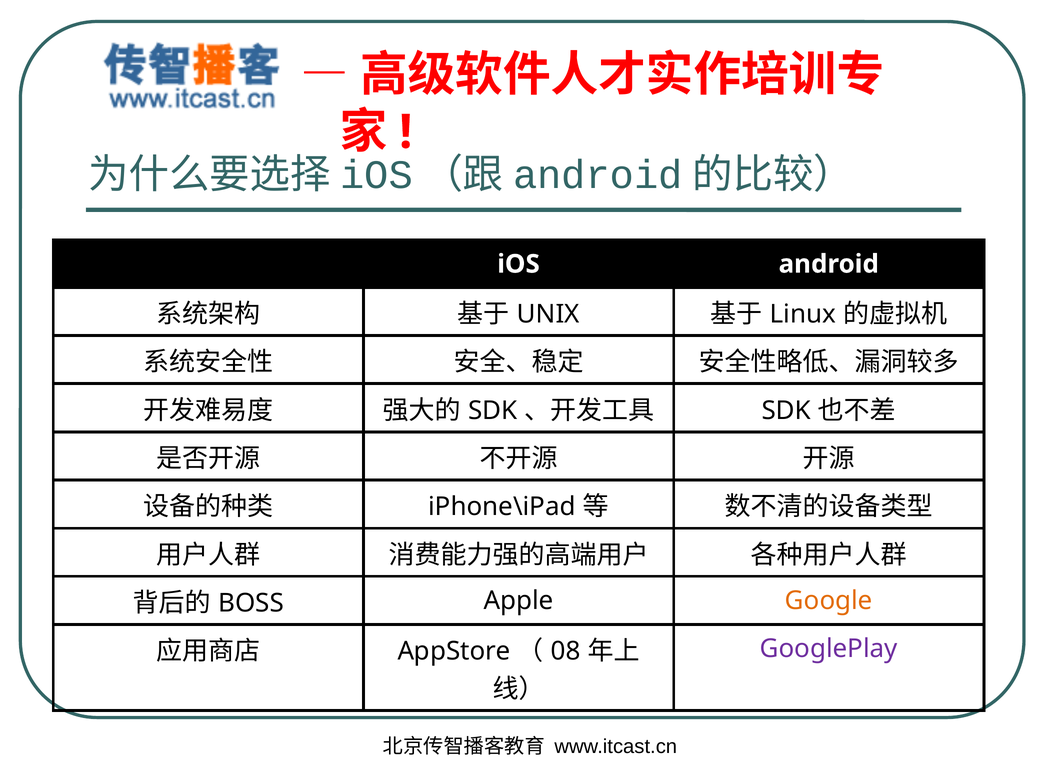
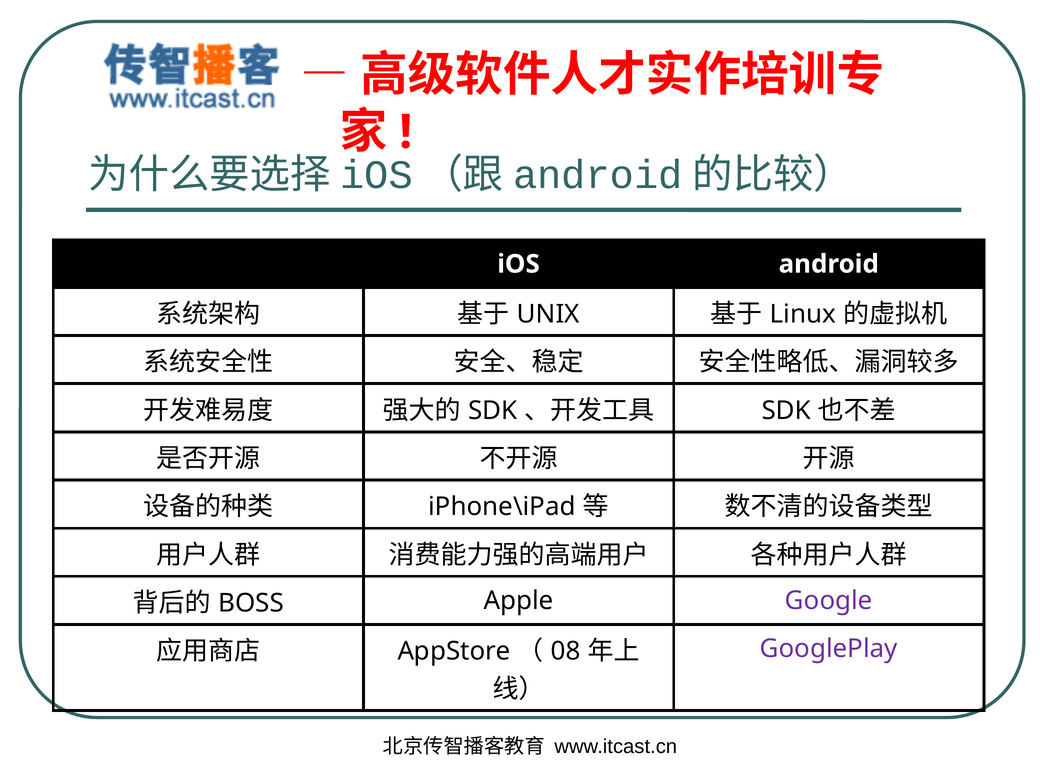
Google colour: orange -> purple
